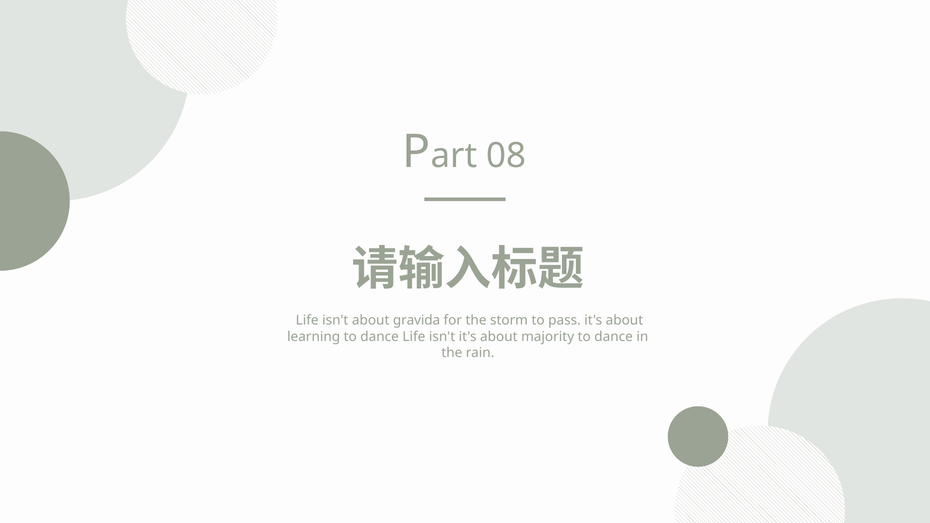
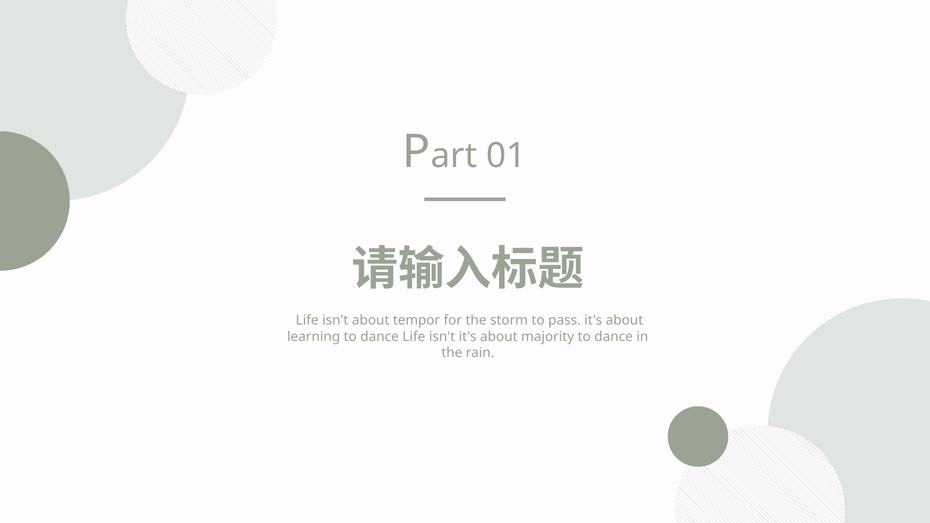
08: 08 -> 01
gravida: gravida -> tempor
